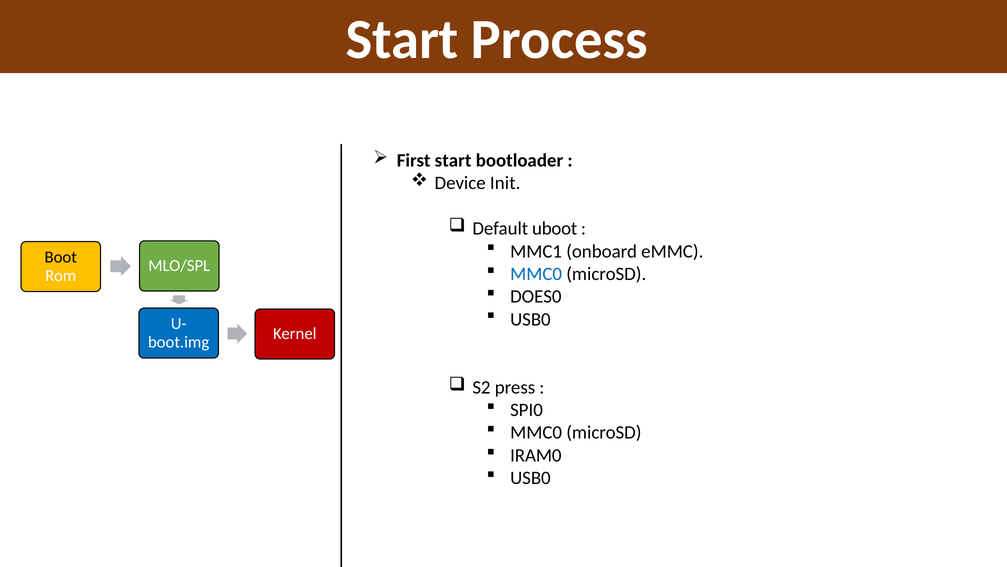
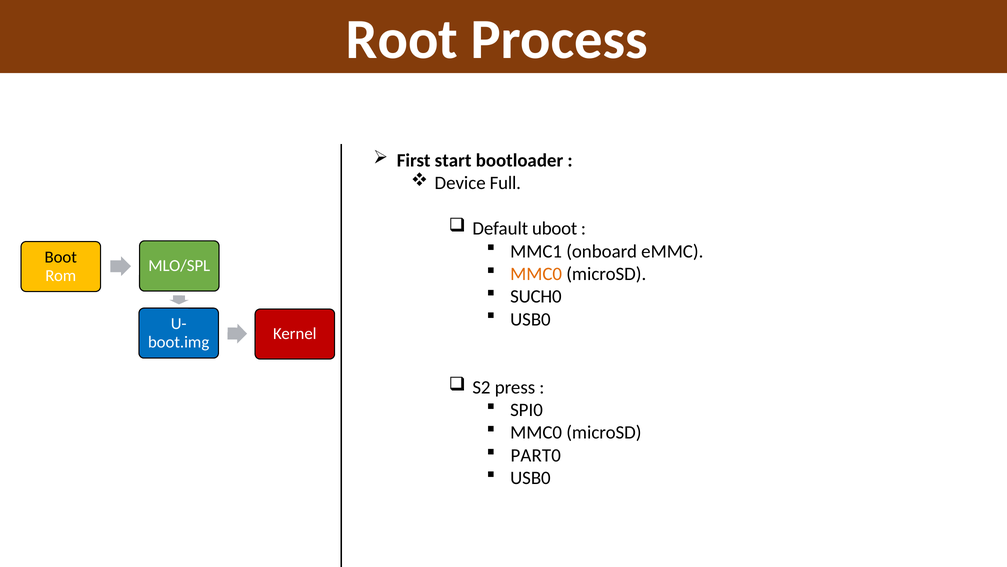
Start at (402, 39): Start -> Root
Init: Init -> Full
MMC0 at (536, 274) colour: blue -> orange
DOES0: DOES0 -> SUCH0
IRAM0: IRAM0 -> PART0
